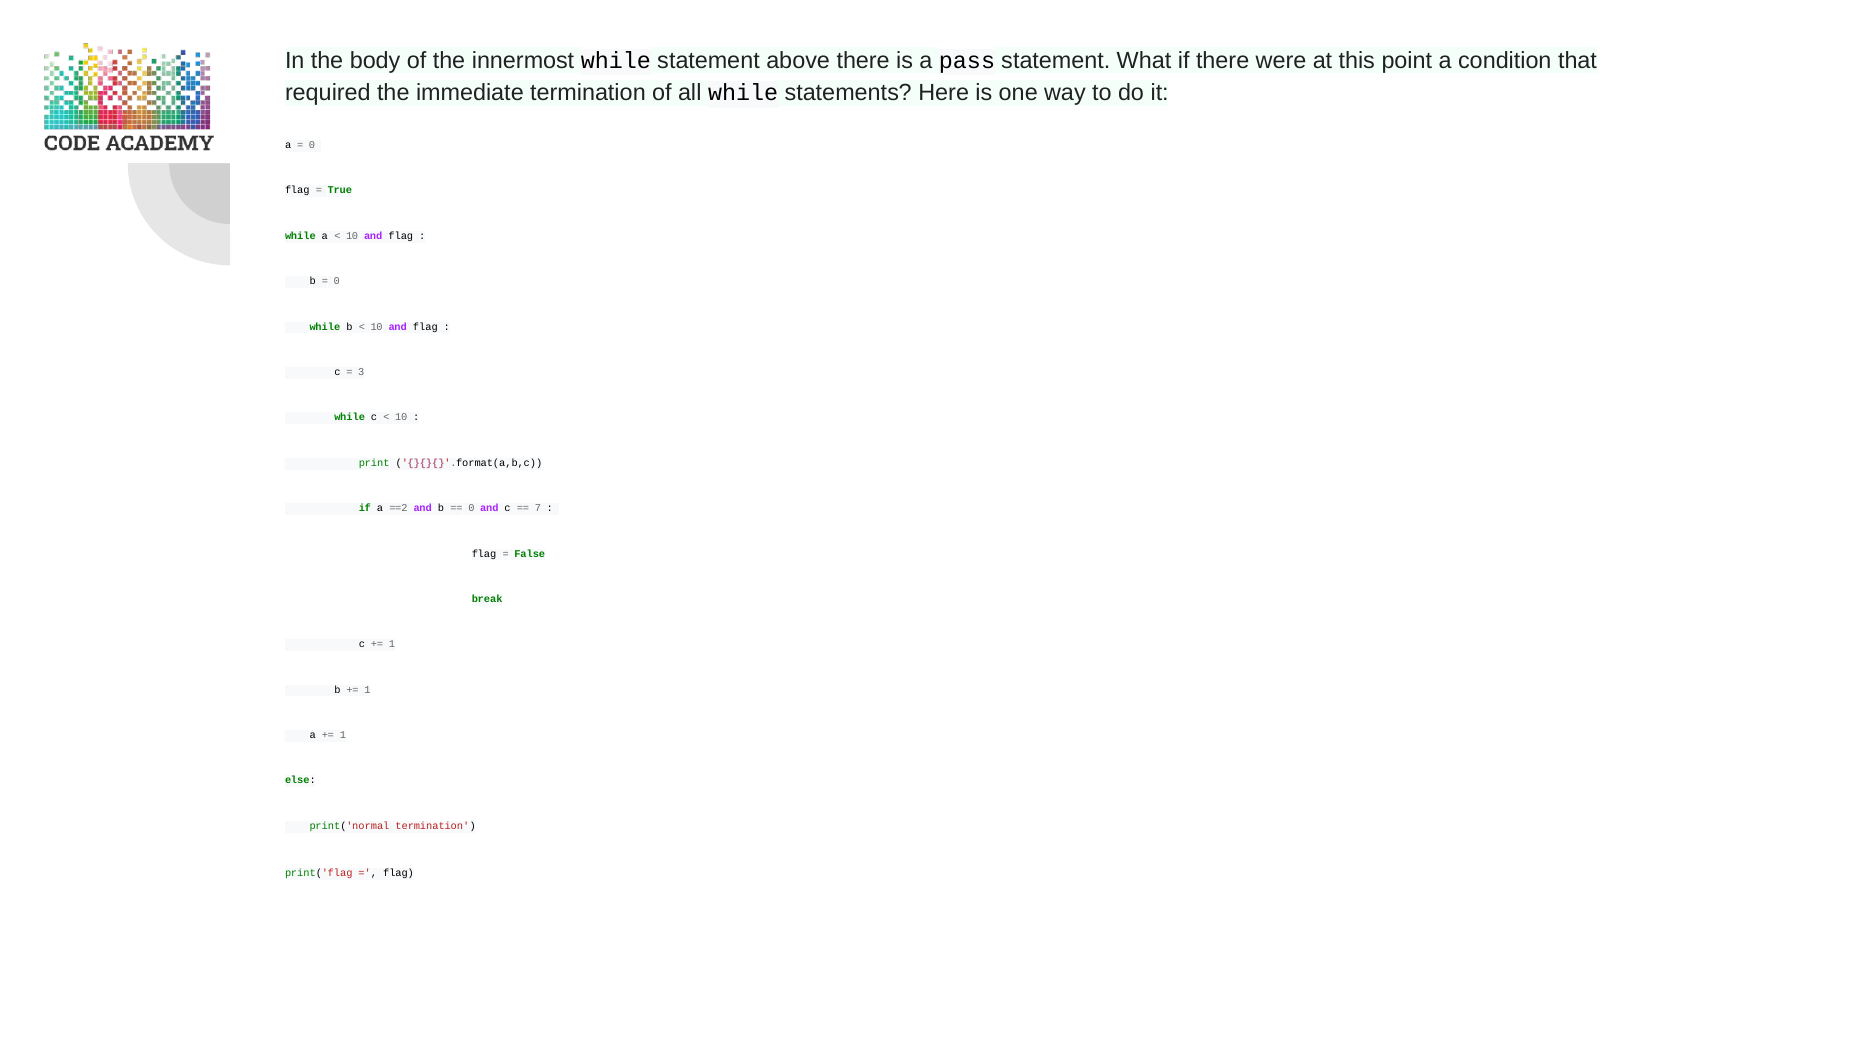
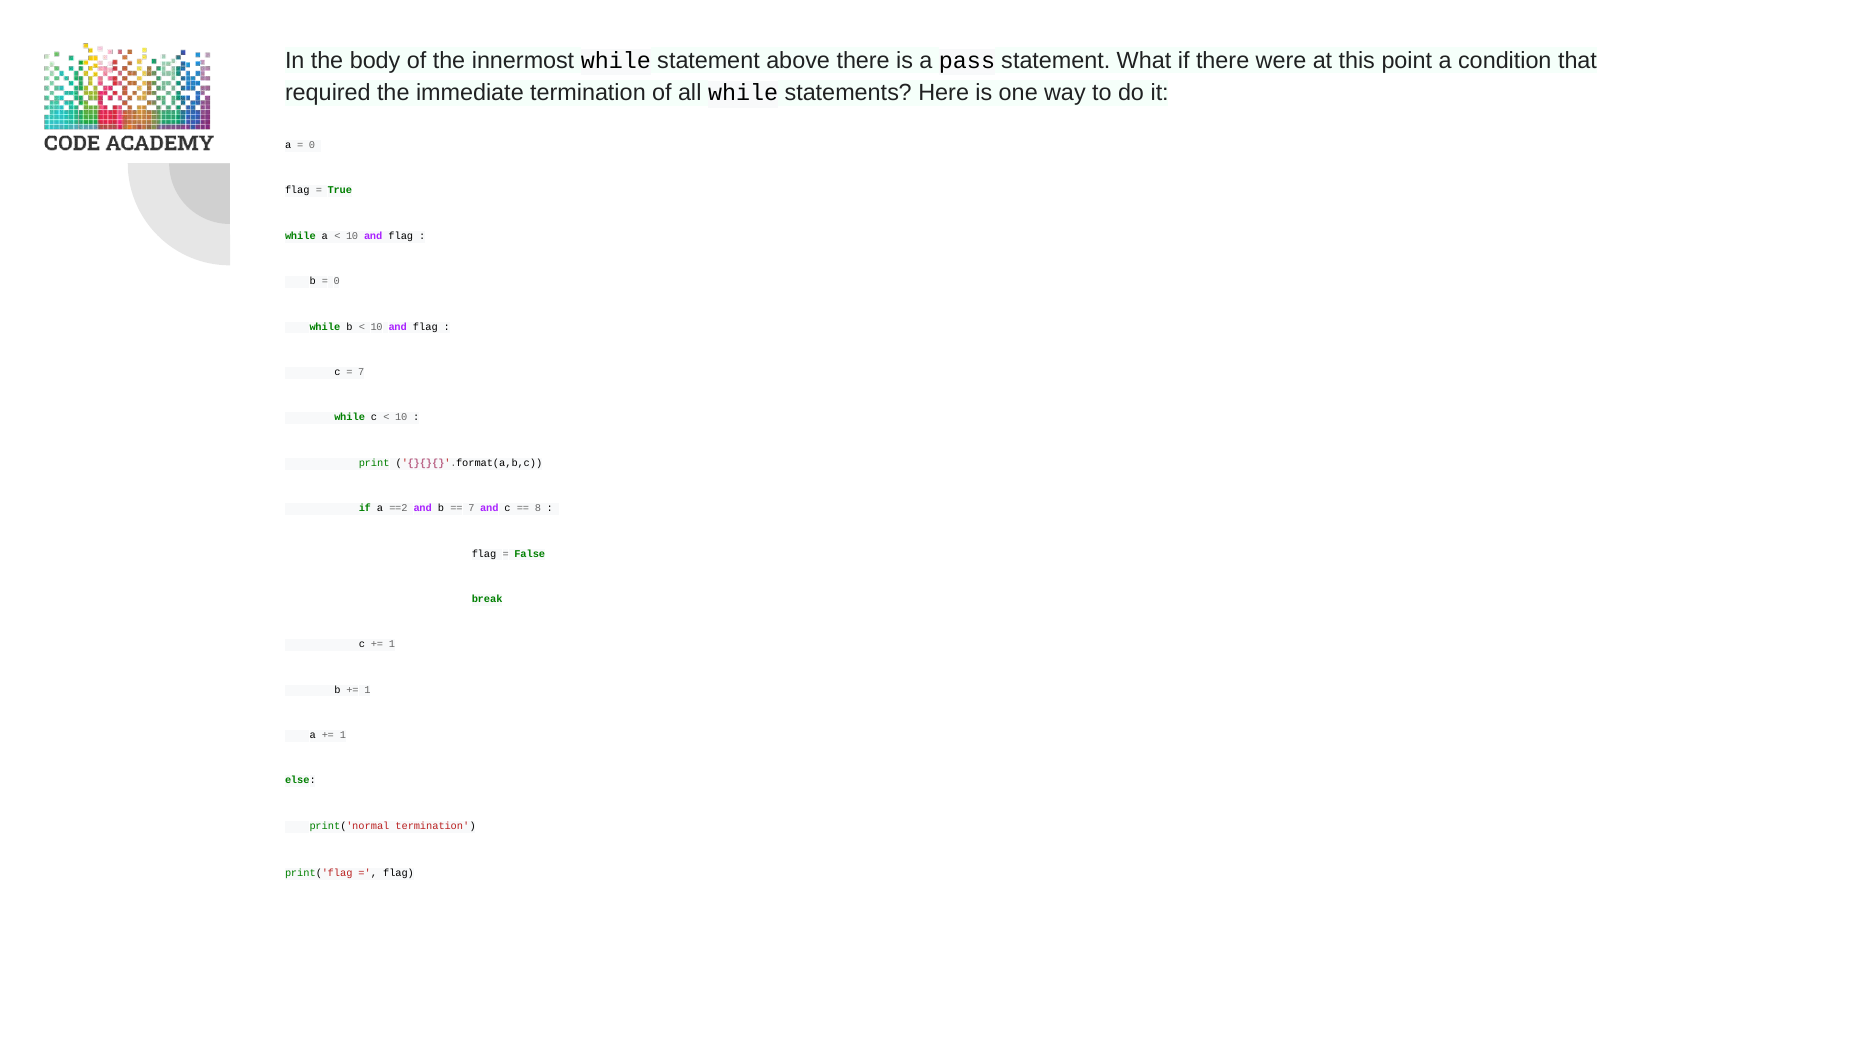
3 at (361, 372): 3 -> 7
0 at (472, 508): 0 -> 7
7: 7 -> 8
